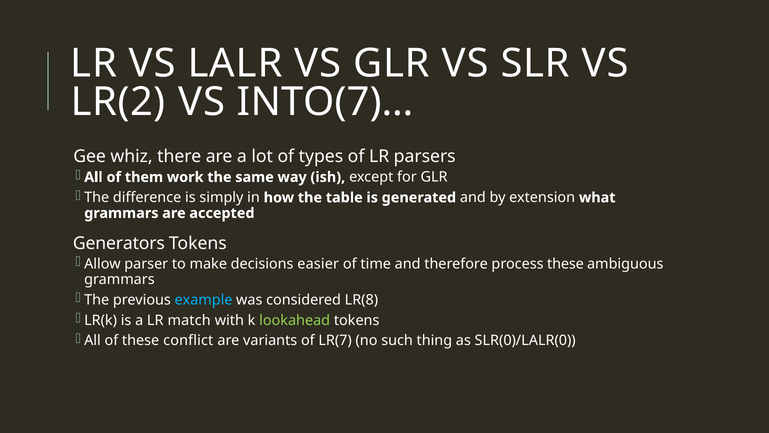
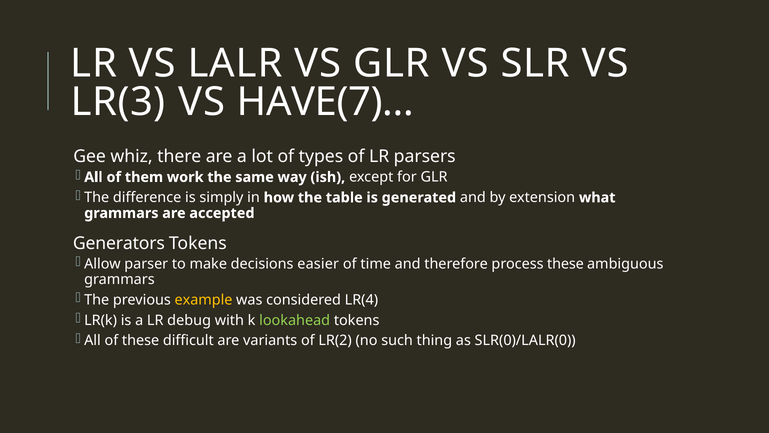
LR(2: LR(2 -> LR(3
INTO(7)…: INTO(7)… -> HAVE(7)…
example colour: light blue -> yellow
LR(8: LR(8 -> LR(4
match: match -> debug
conflict: conflict -> difficult
LR(7: LR(7 -> LR(2
